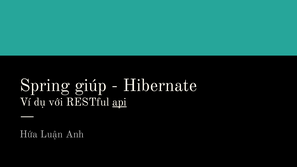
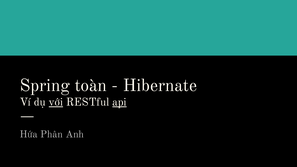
giúp: giúp -> toàn
với underline: none -> present
Luận: Luận -> Phân
